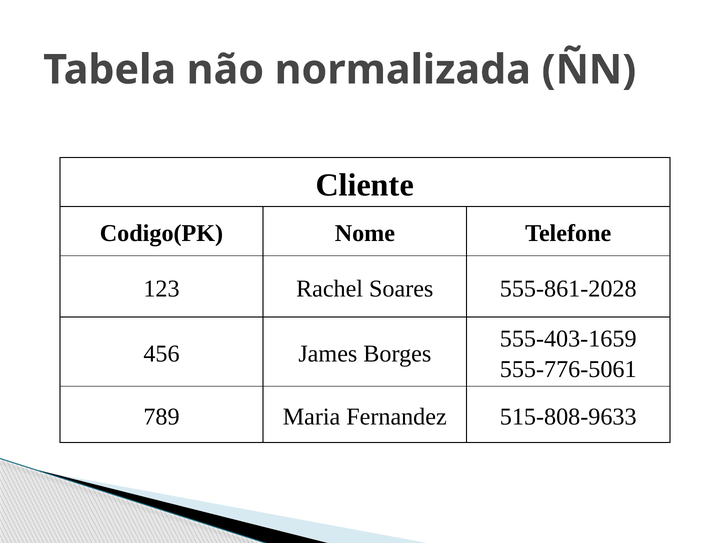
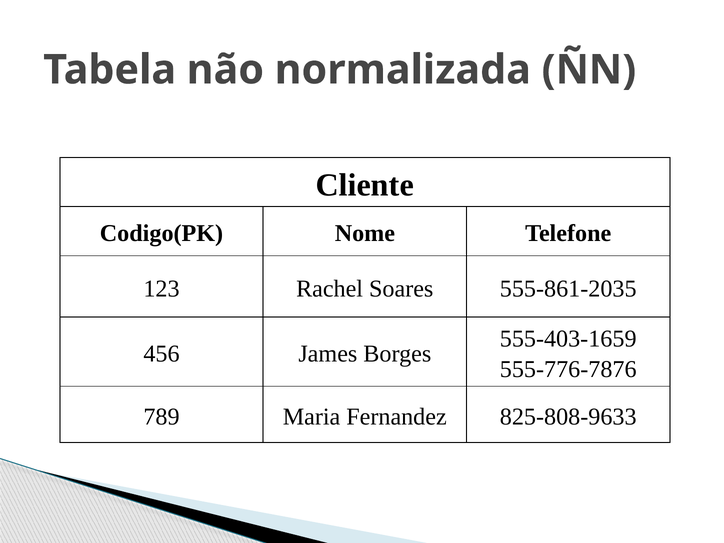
555-861-2028: 555-861-2028 -> 555-861-2035
555-776-5061: 555-776-5061 -> 555-776-7876
515-808-9633: 515-808-9633 -> 825-808-9633
